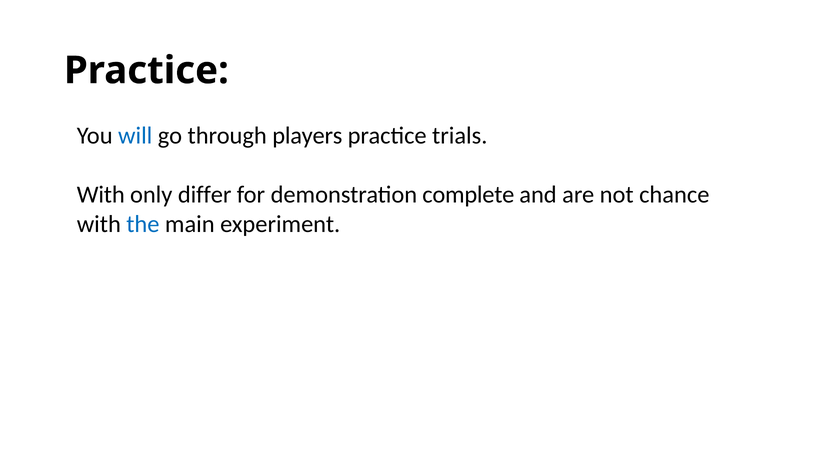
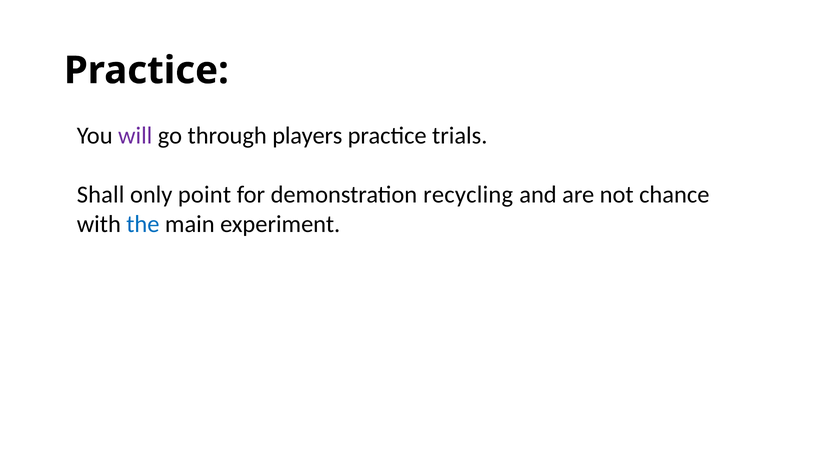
will colour: blue -> purple
With at (101, 195): With -> Shall
differ: differ -> point
complete: complete -> recycling
